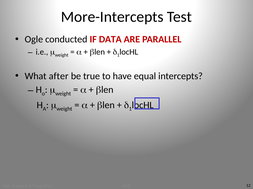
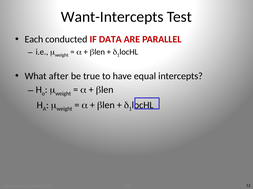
More-Intercepts: More-Intercepts -> Want-Intercepts
Ogle at (34, 39): Ogle -> Each
